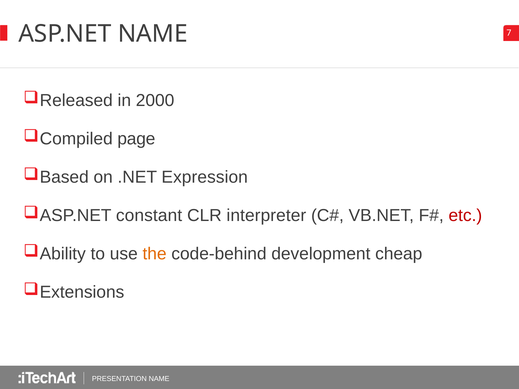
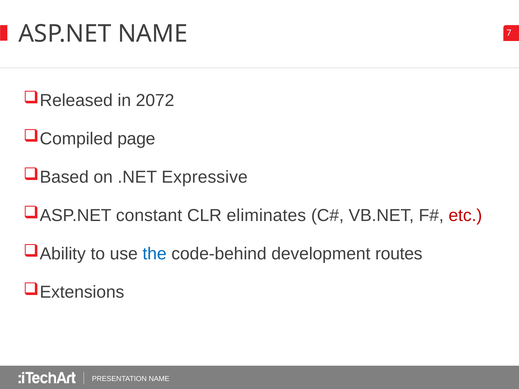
2000: 2000 -> 2072
Expression: Expression -> Expressive
interpreter: interpreter -> eliminates
the colour: orange -> blue
cheap: cheap -> routes
